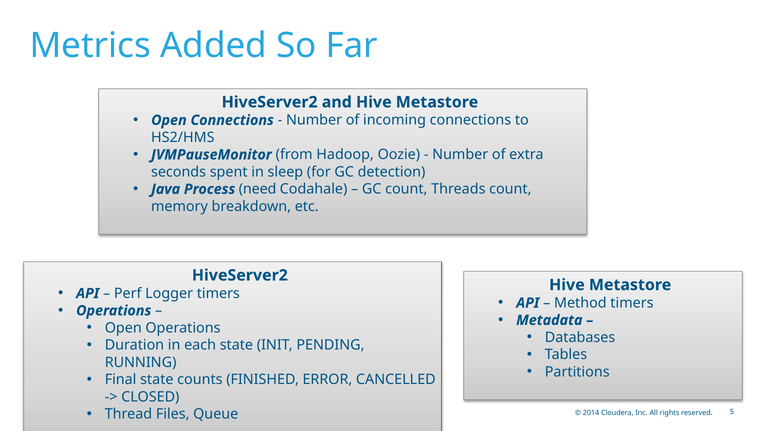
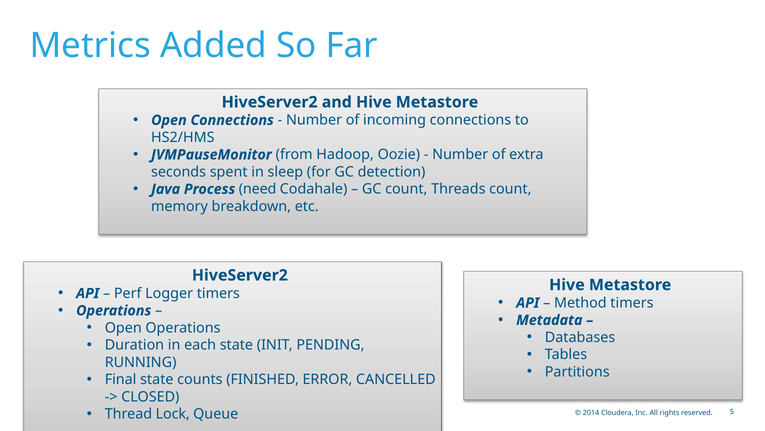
Files: Files -> Lock
